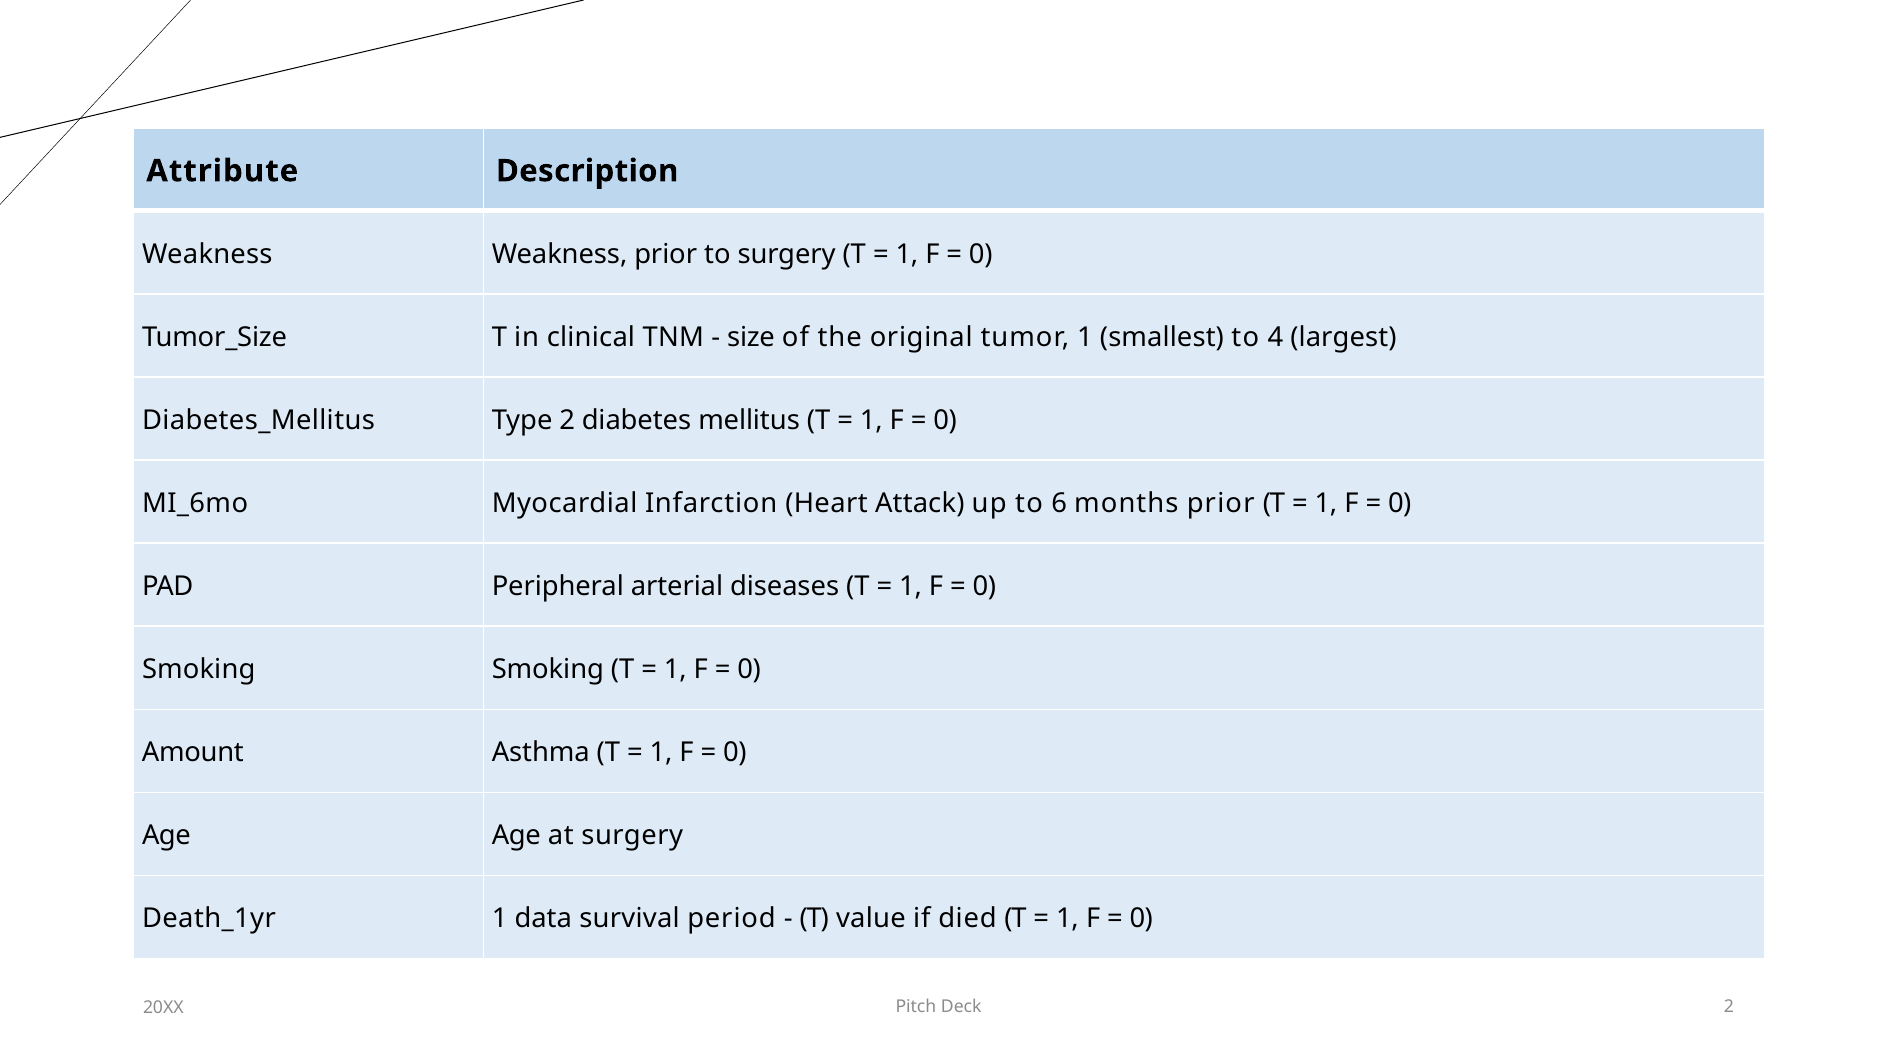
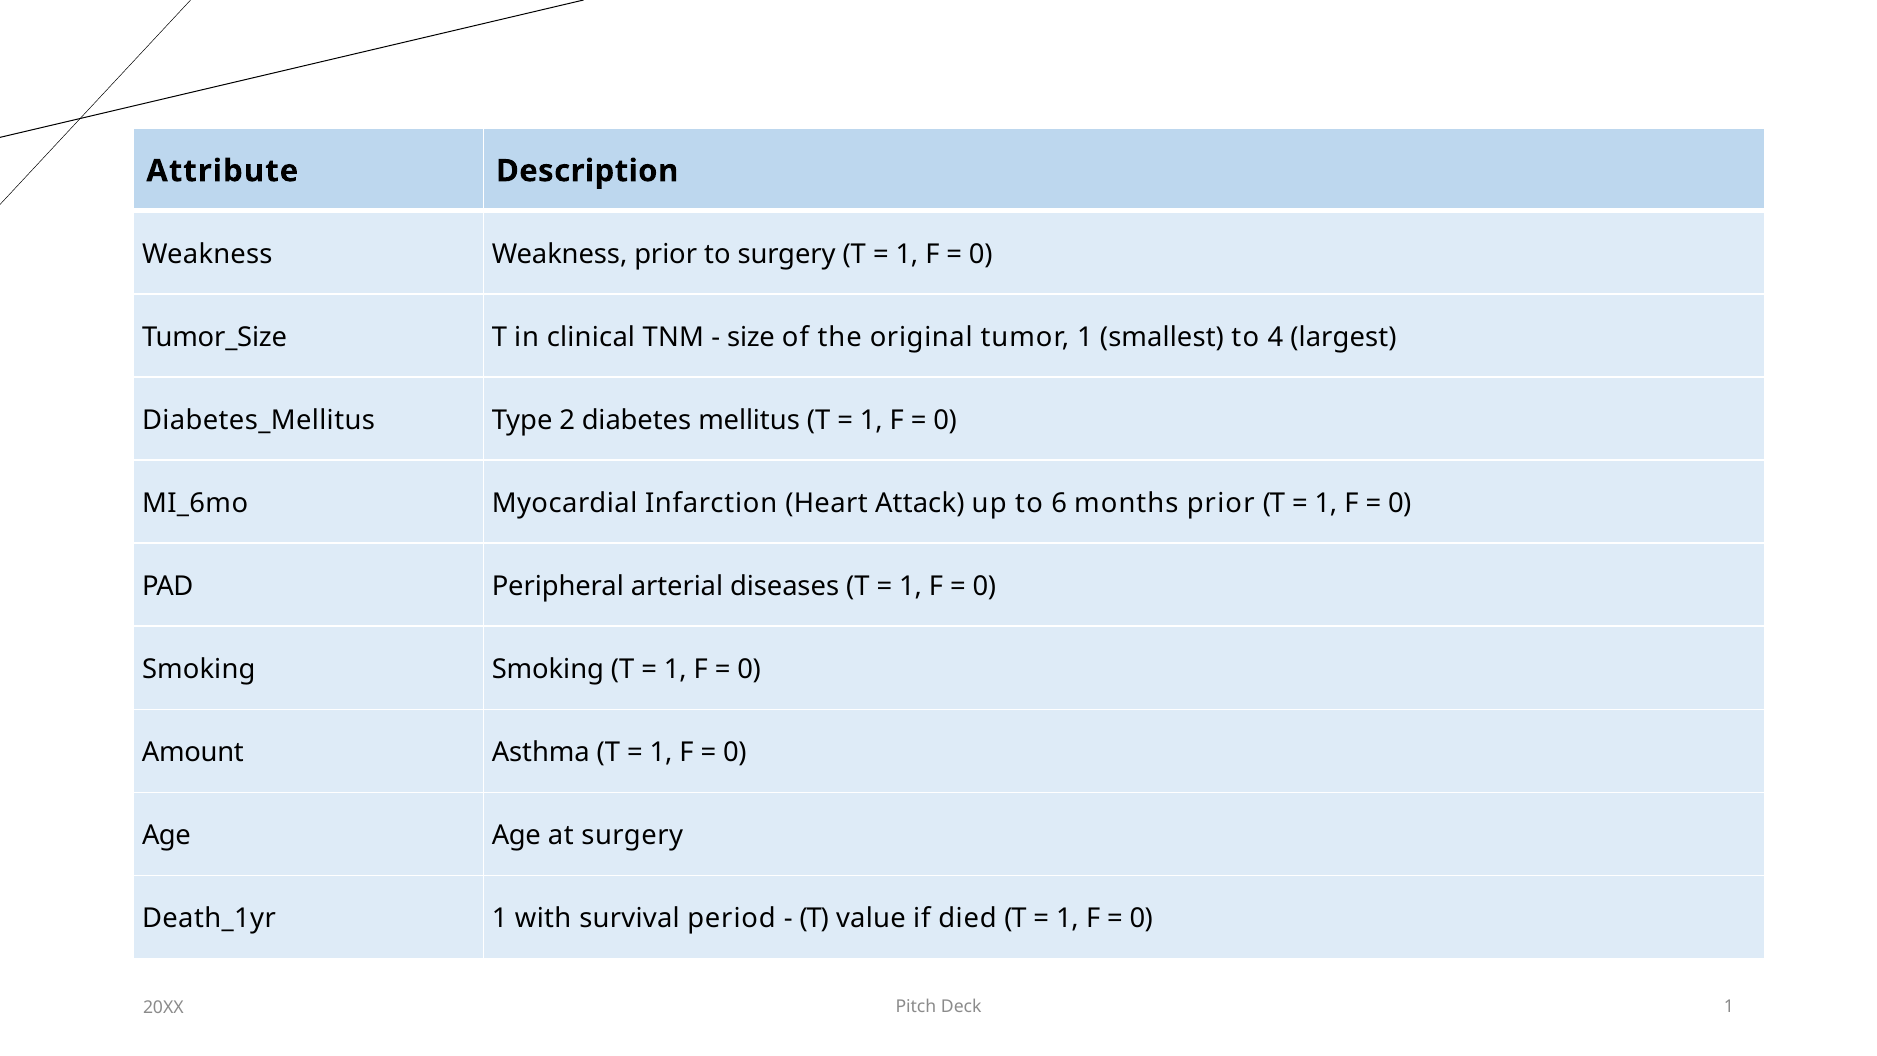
data: data -> with
Deck 2: 2 -> 1
